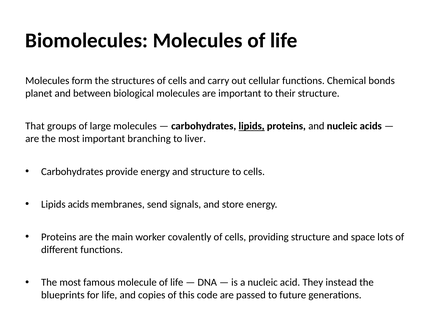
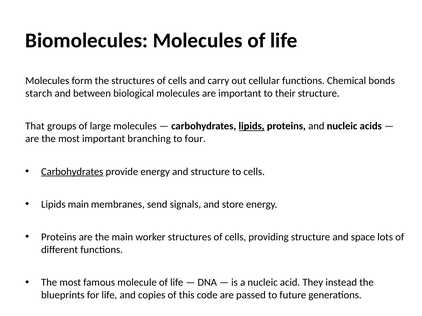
planet: planet -> starch
liver: liver -> four
Carbohydrates at (72, 172) underline: none -> present
Lipids acids: acids -> main
worker covalently: covalently -> structures
